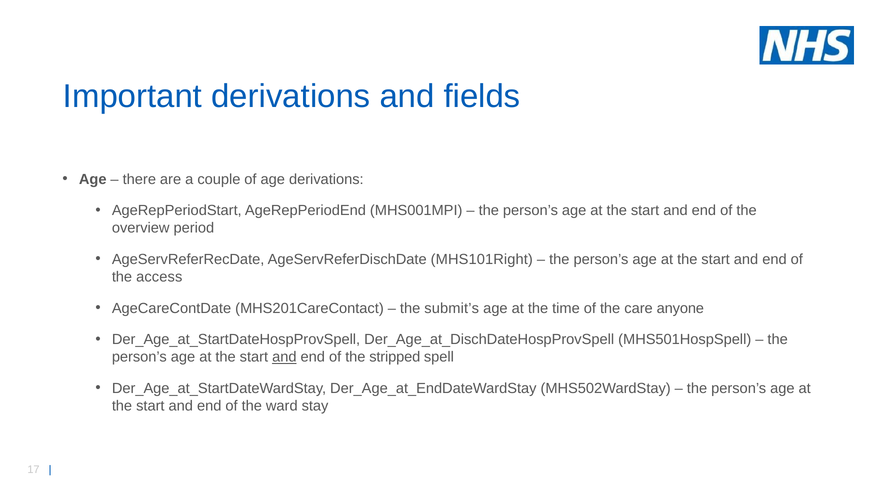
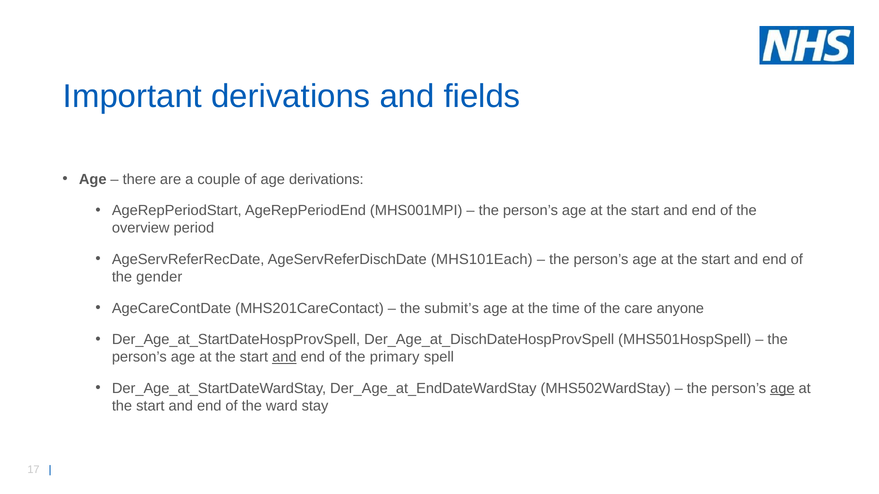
MHS101Right: MHS101Right -> MHS101Each
access: access -> gender
stripped: stripped -> primary
age at (782, 389) underline: none -> present
